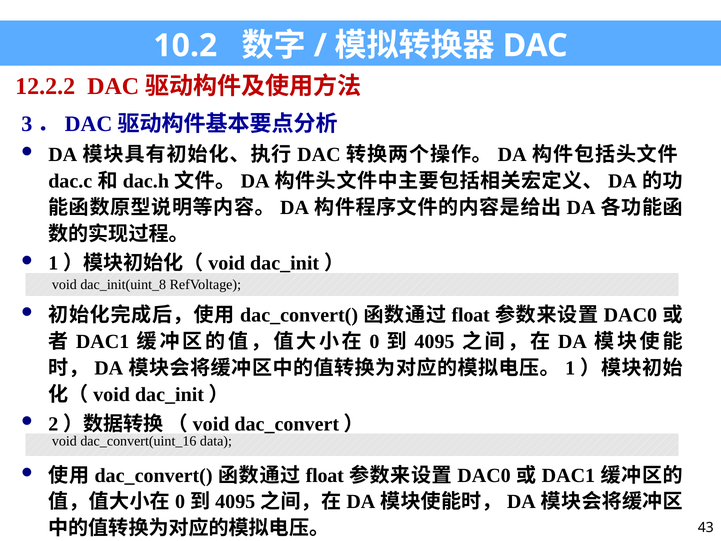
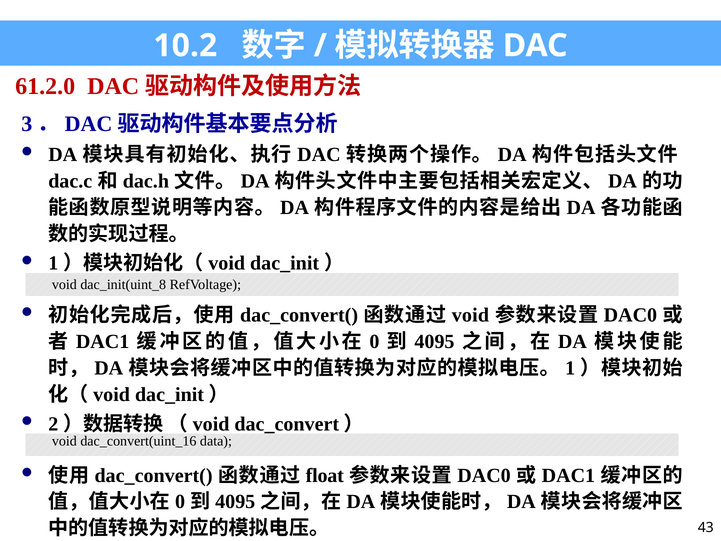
12.2.2: 12.2.2 -> 61.2.0
float at (471, 315): float -> void
